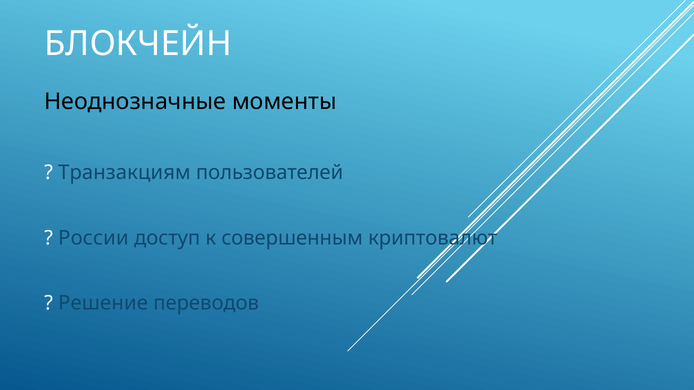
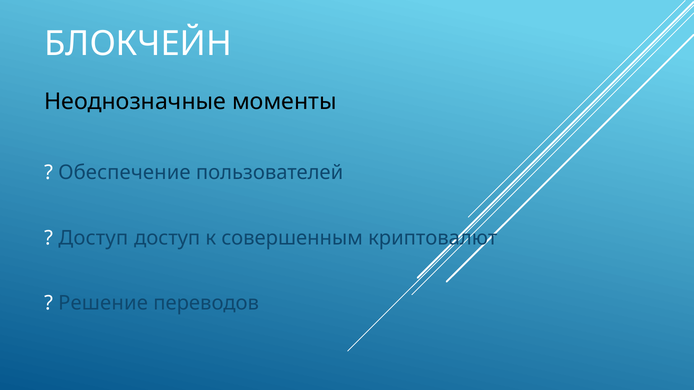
Транзакциям: Транзакциям -> Обеспечение
России at (93, 238): России -> Доступ
